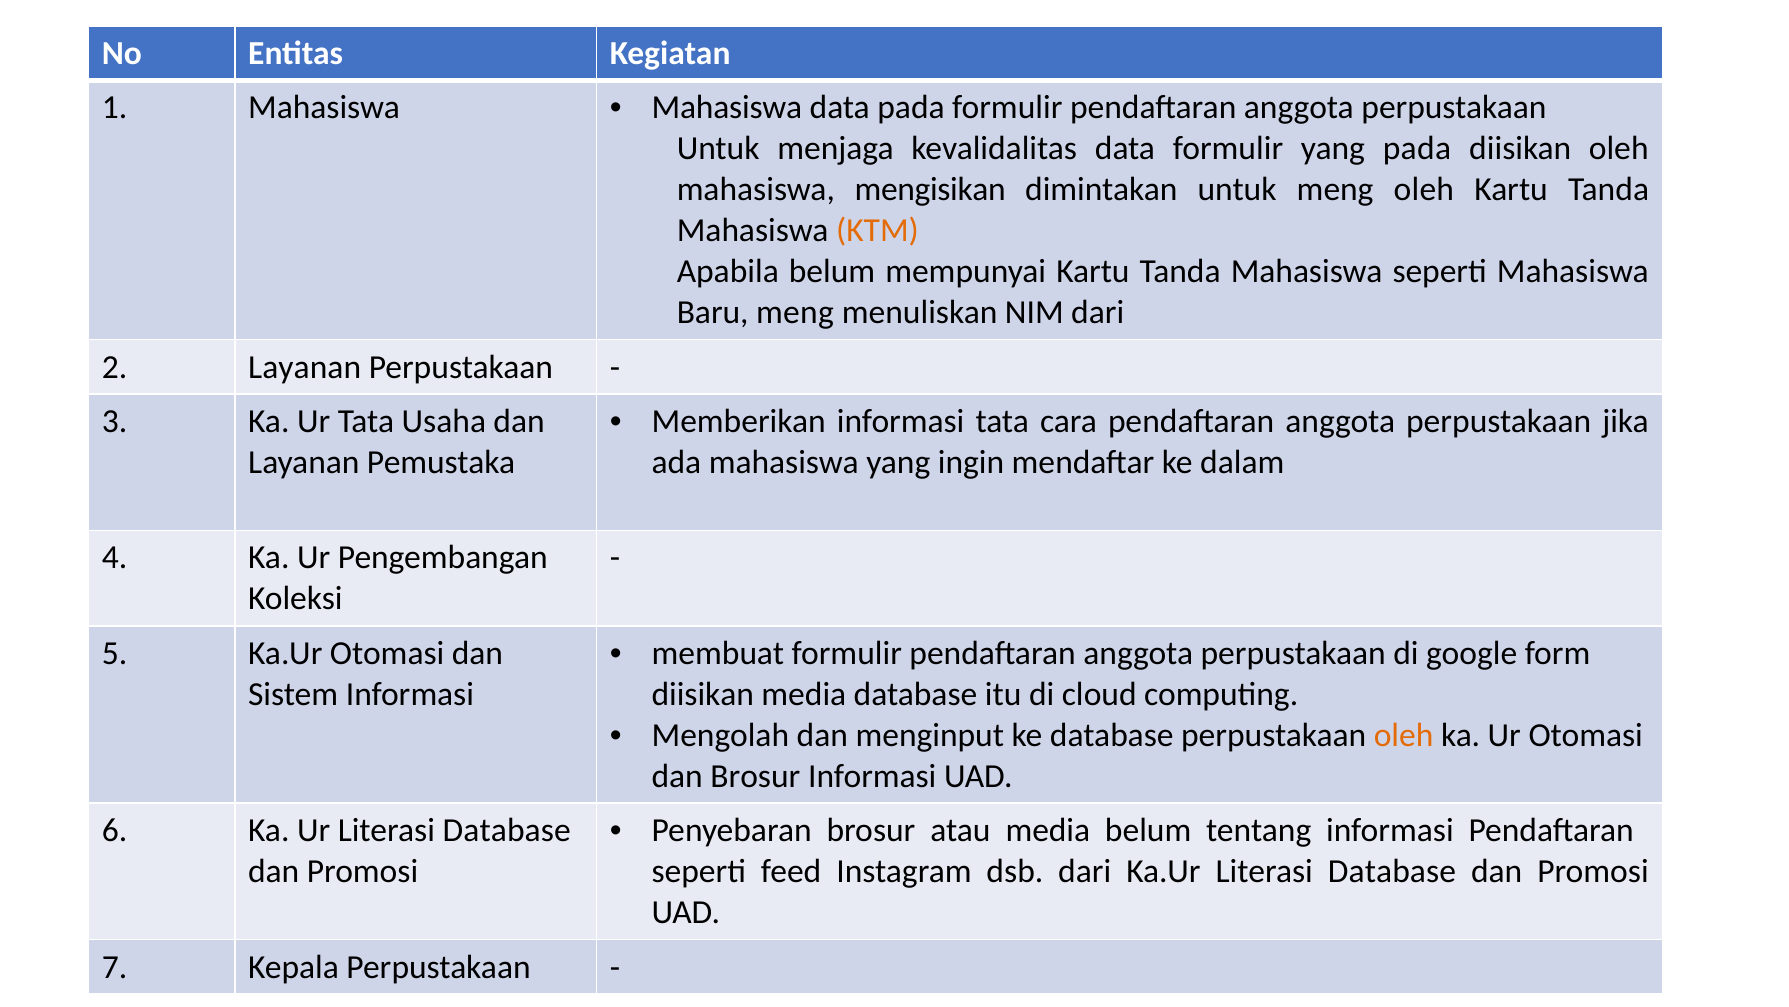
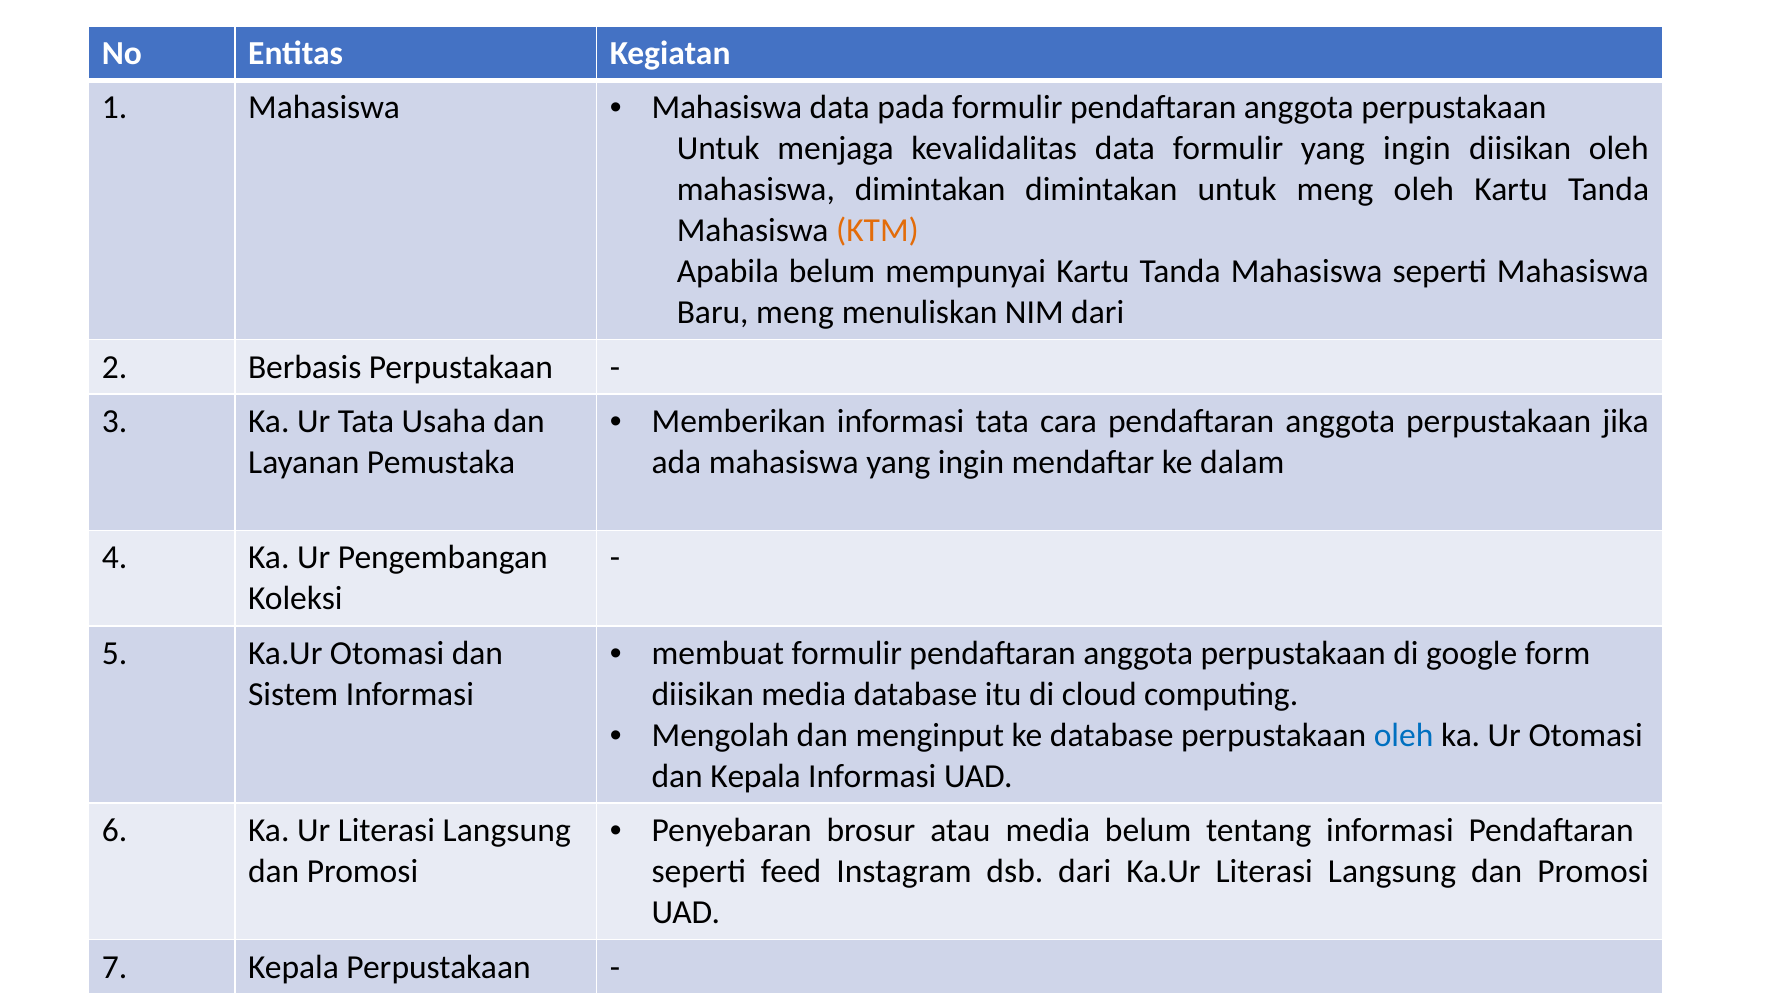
formulir yang pada: pada -> ingin
mahasiswa mengisikan: mengisikan -> dimintakan
2 Layanan: Layanan -> Berbasis
oleh at (1404, 735) colour: orange -> blue
dan Brosur: Brosur -> Kepala
Ur Literasi Database: Database -> Langsung
Ka.Ur Literasi Database: Database -> Langsung
